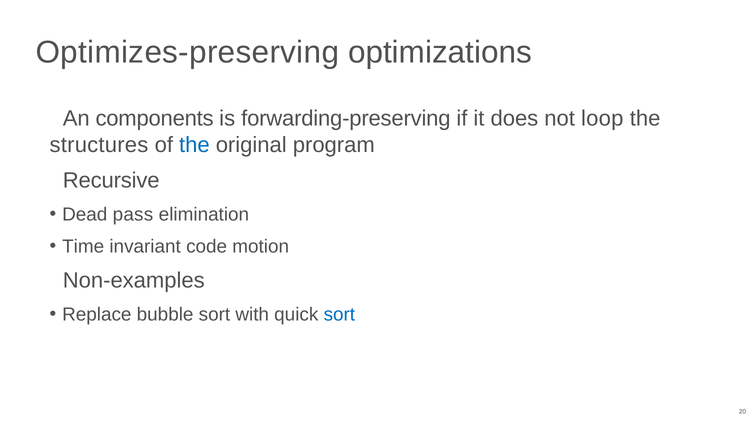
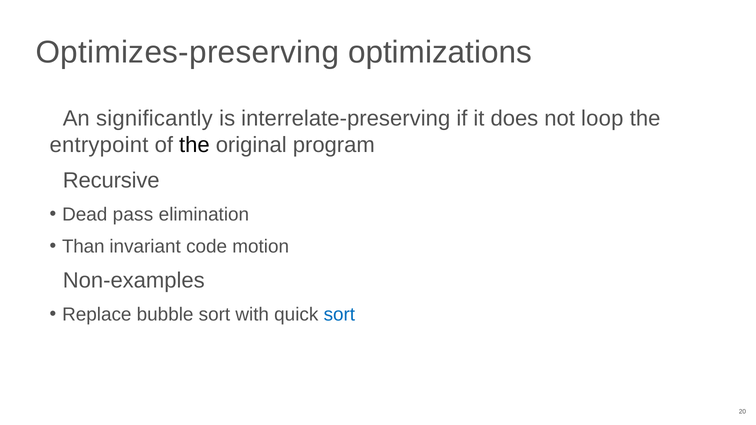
components: components -> significantly
forwarding-preserving: forwarding-preserving -> interrelate-preserving
structures: structures -> entrypoint
the at (194, 145) colour: blue -> black
Time: Time -> Than
